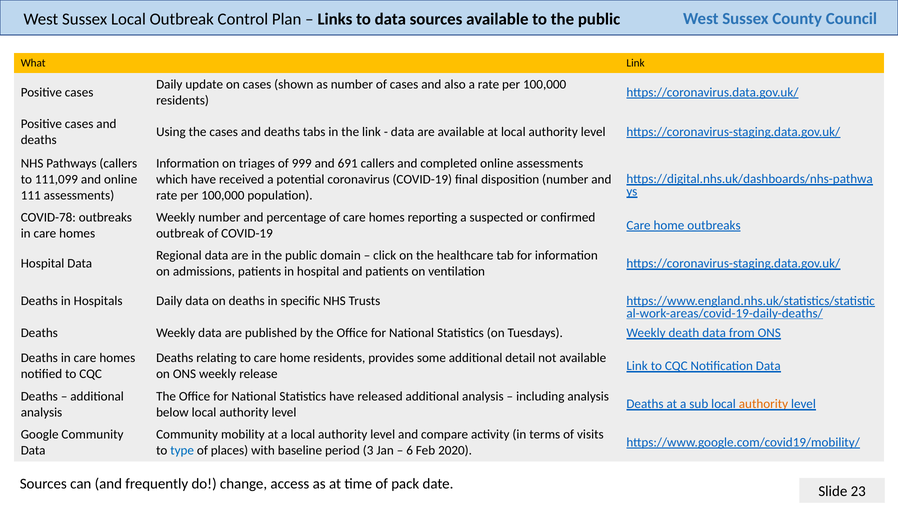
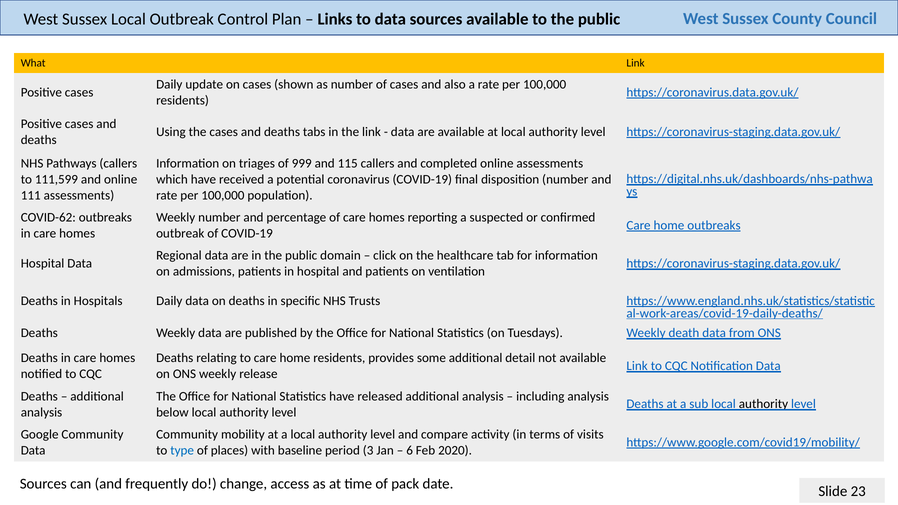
691: 691 -> 115
111,099: 111,099 -> 111,599
COVID-78: COVID-78 -> COVID-62
authority at (763, 404) colour: orange -> black
